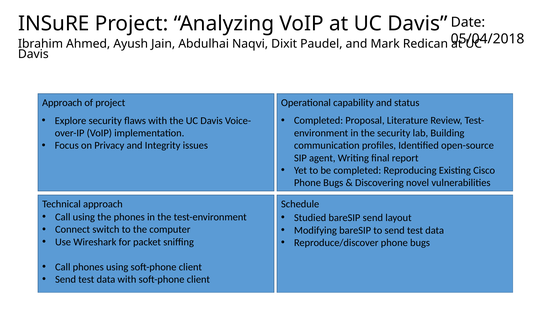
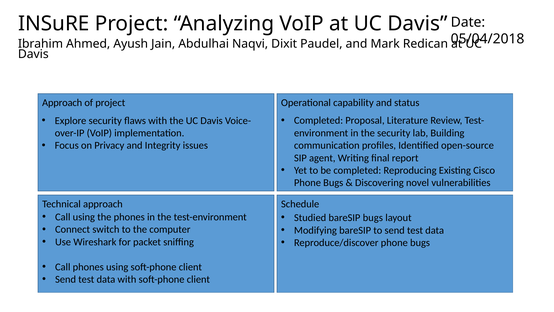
bareSIP send: send -> bugs
